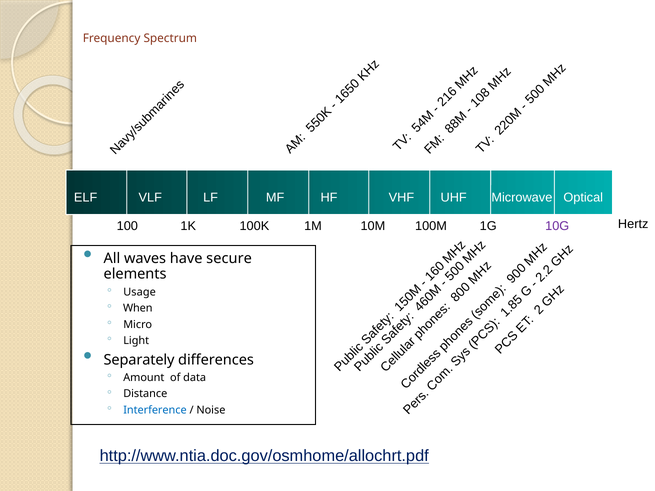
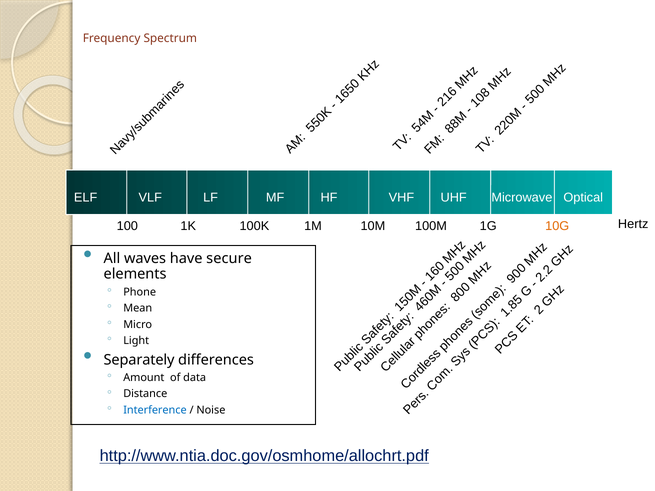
10G colour: purple -> orange
Usage: Usage -> Phone
When: When -> Mean
